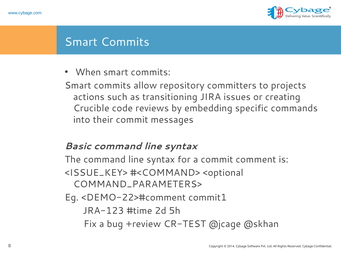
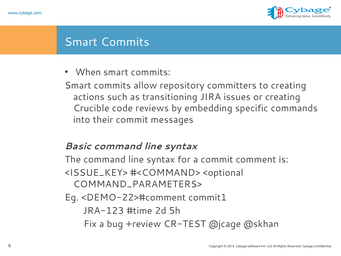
to projects: projects -> creating
